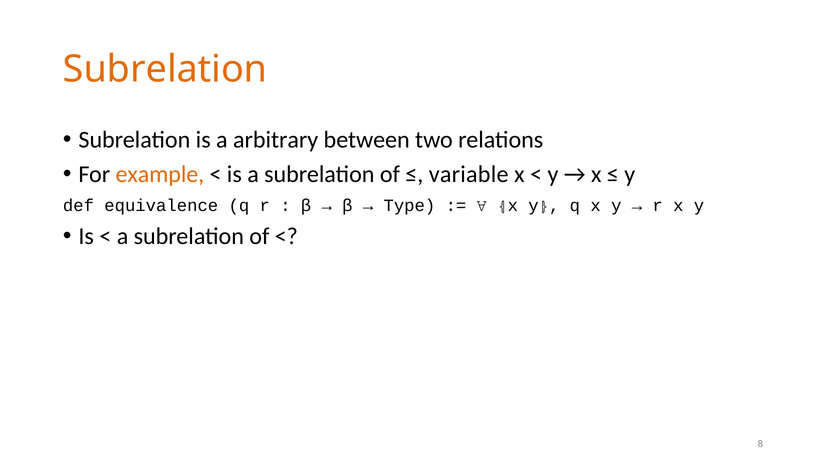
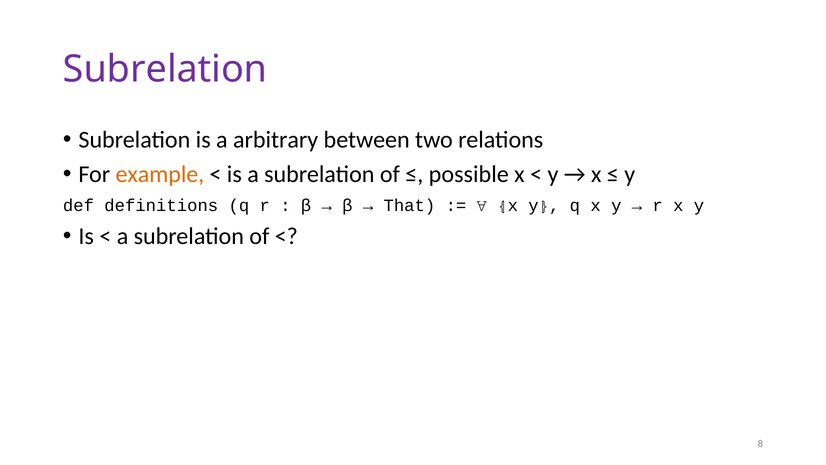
Subrelation at (165, 69) colour: orange -> purple
variable: variable -> possible
equivalence: equivalence -> definitions
Type: Type -> That
